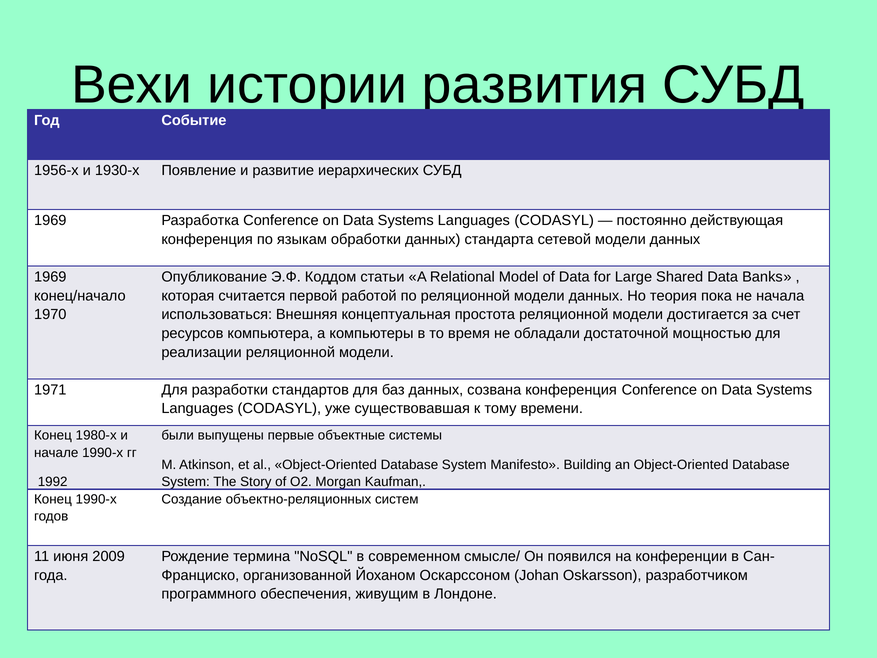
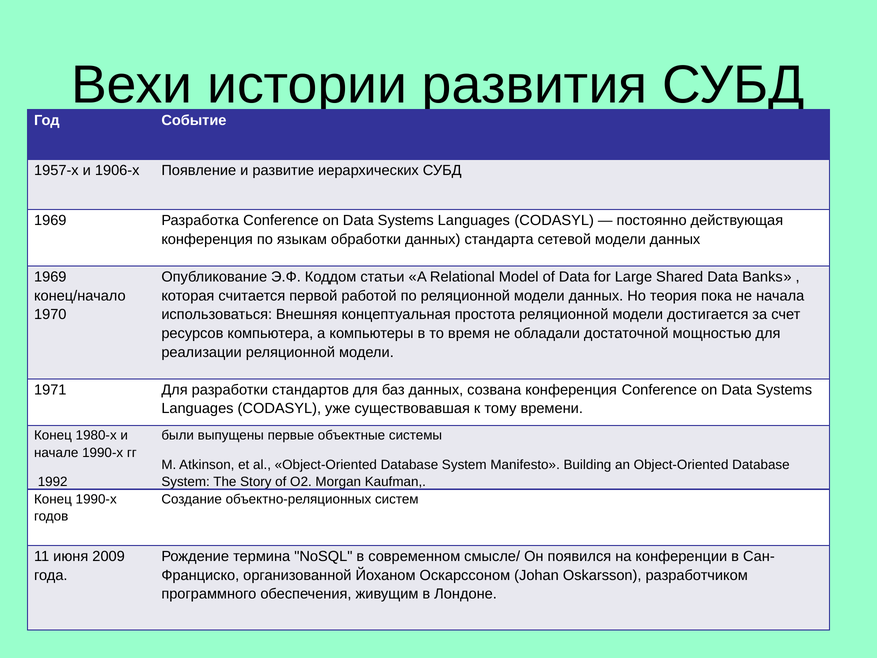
1956-х: 1956-х -> 1957-х
1930-х: 1930-х -> 1906-х
